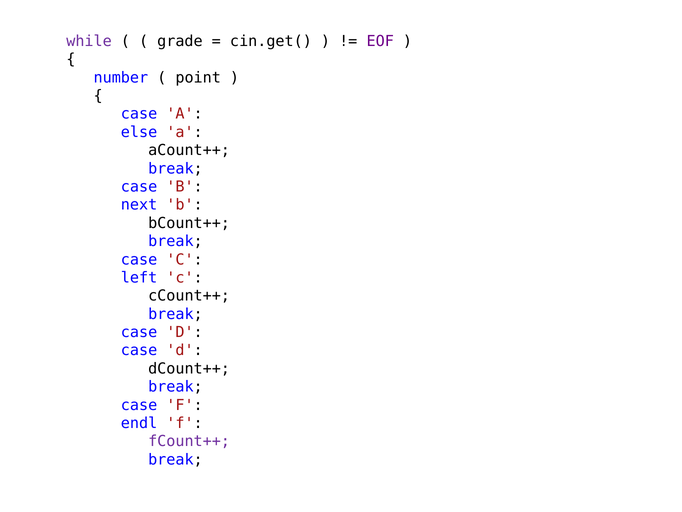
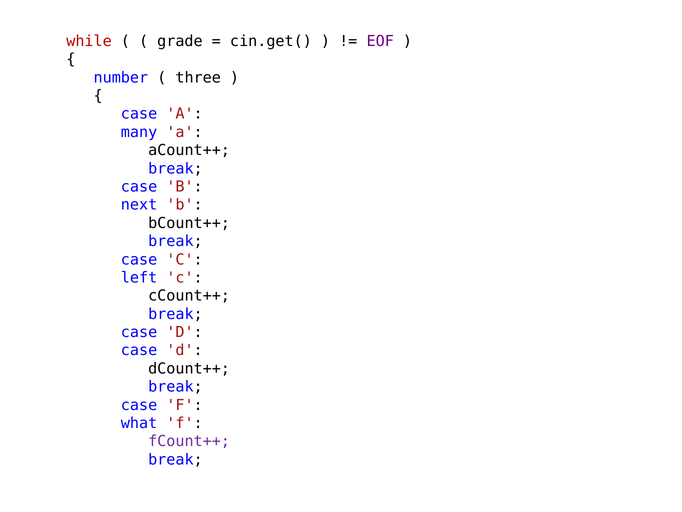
while colour: purple -> red
point: point -> three
else: else -> many
endl: endl -> what
